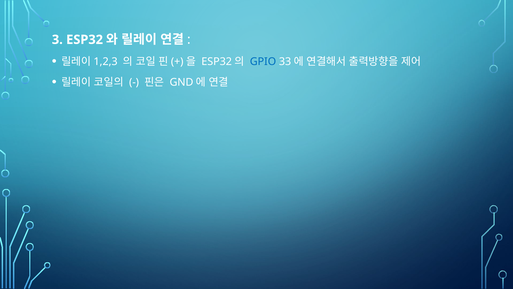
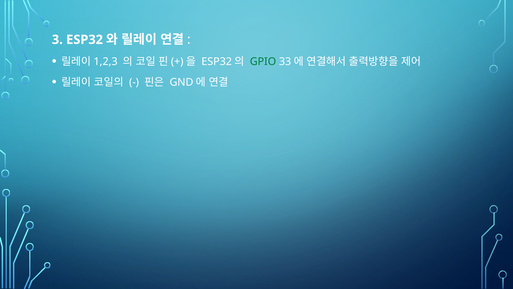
GPIO colour: blue -> green
